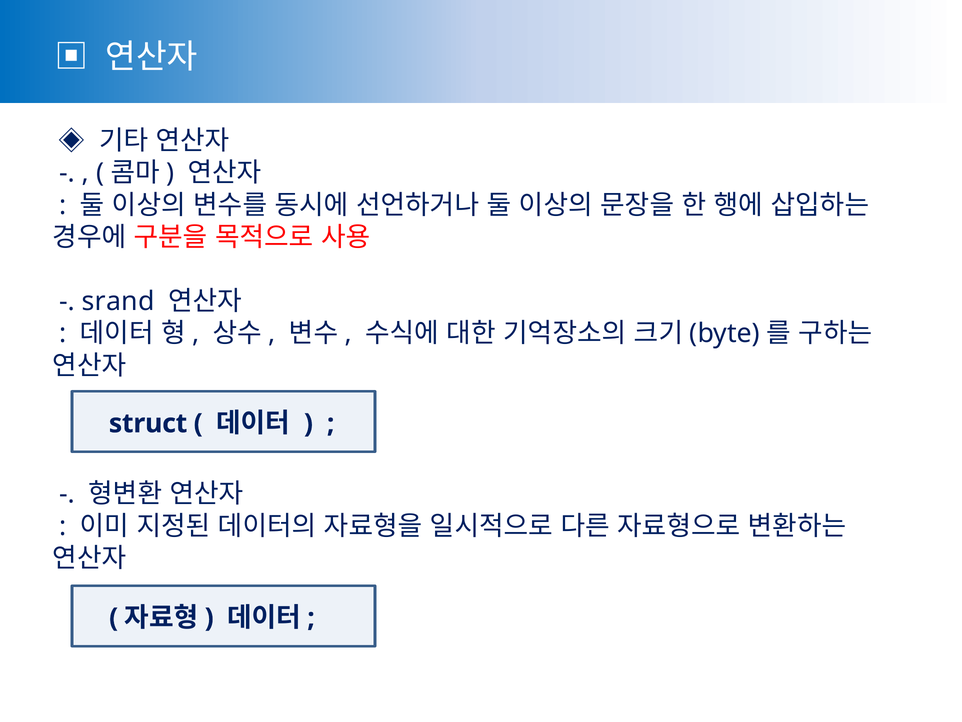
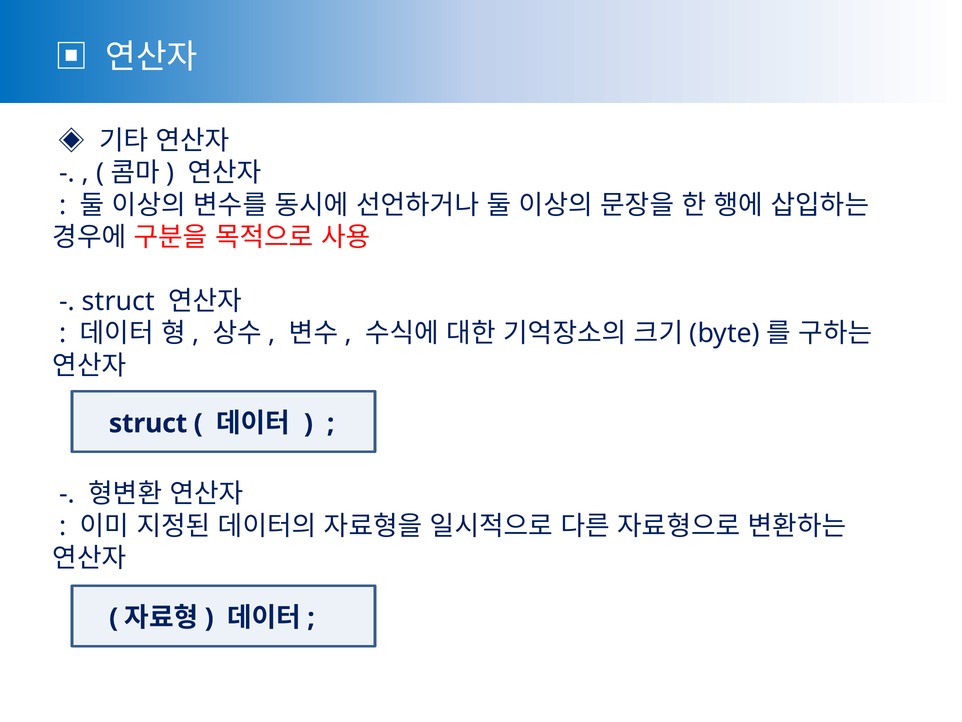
srand at (118, 301): srand -> struct
